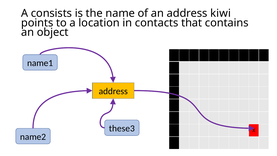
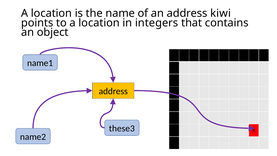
consists at (51, 13): consists -> location
contacts: contacts -> integers
